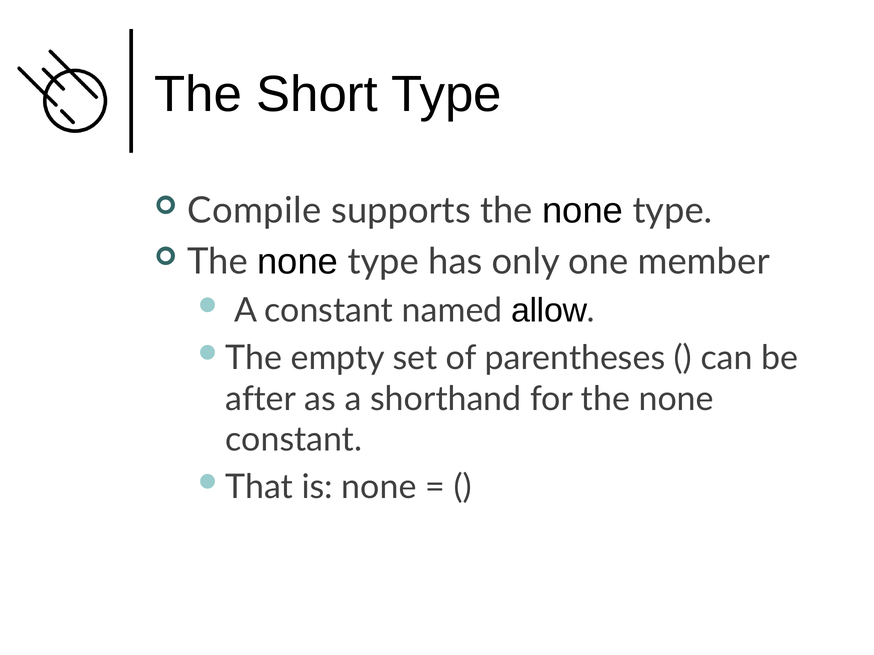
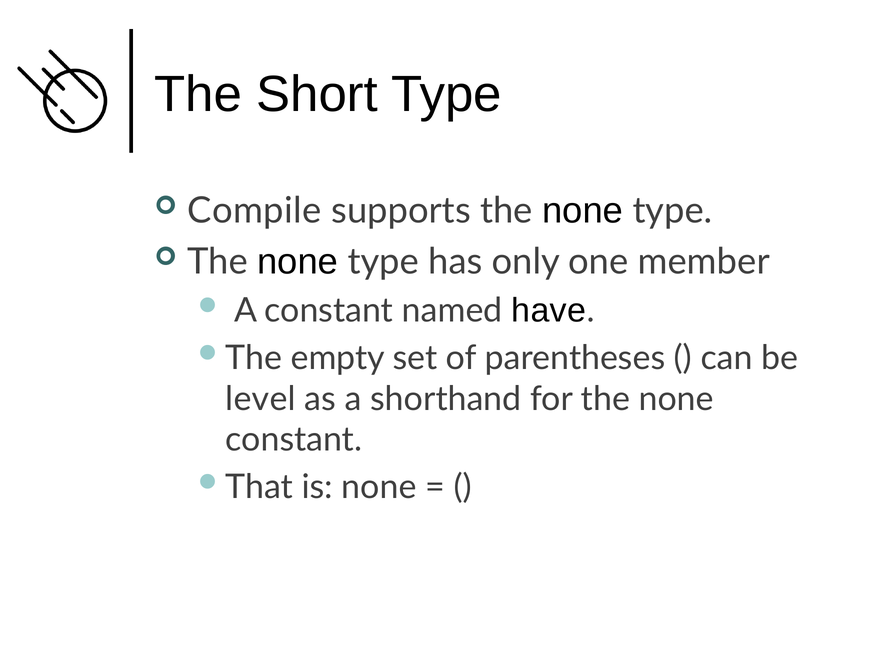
allow: allow -> have
after: after -> level
